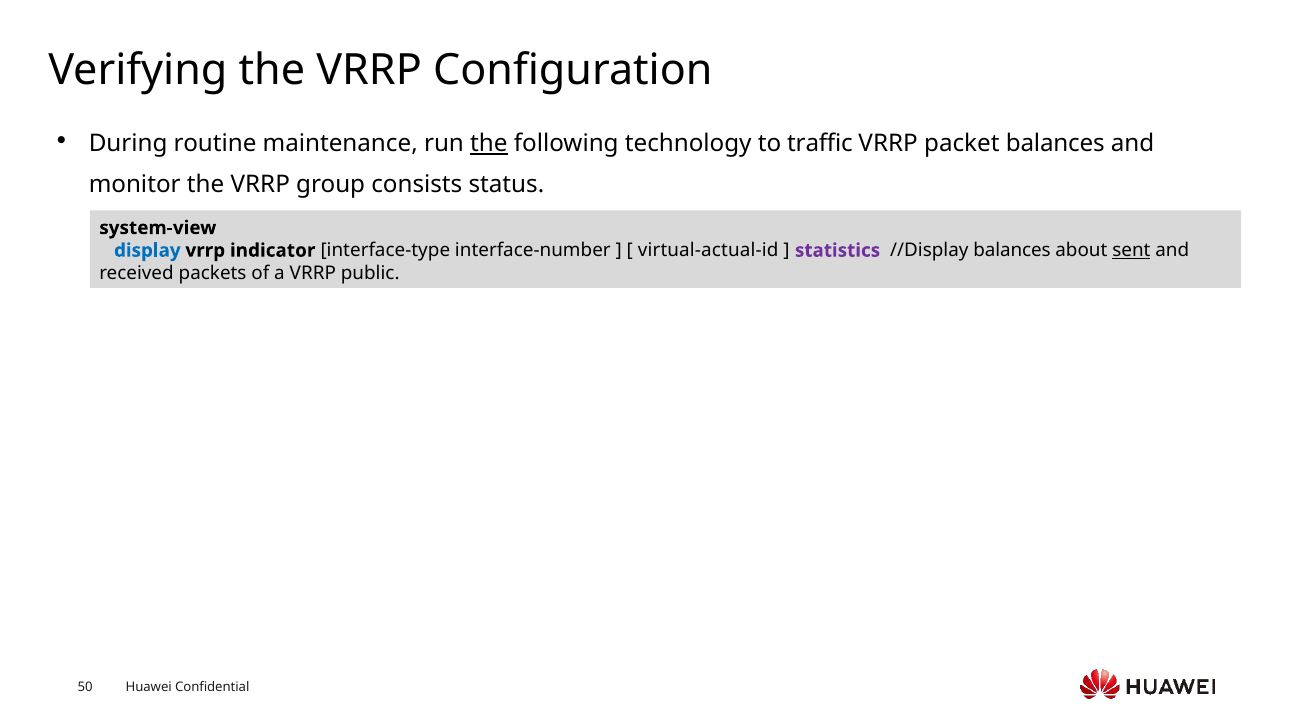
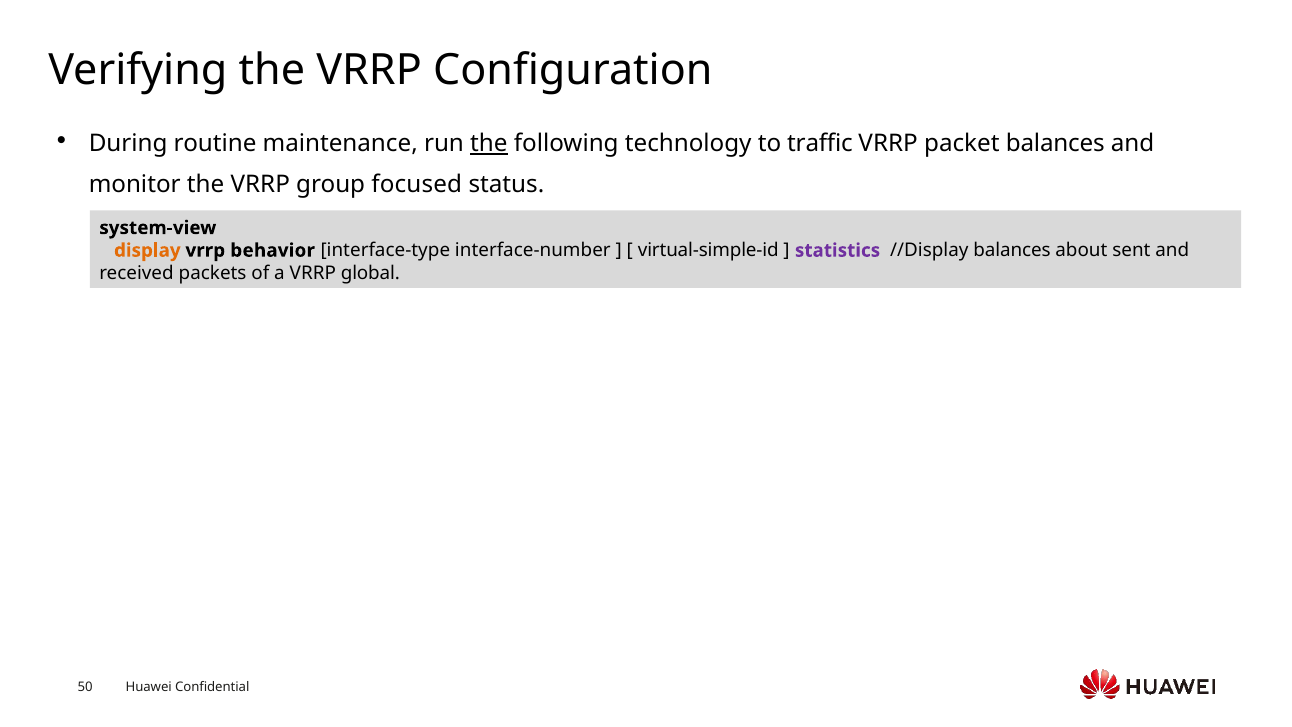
consists: consists -> focused
display colour: blue -> orange
indicator: indicator -> behavior
virtual-actual-id: virtual-actual-id -> virtual-simple-id
sent underline: present -> none
public: public -> global
